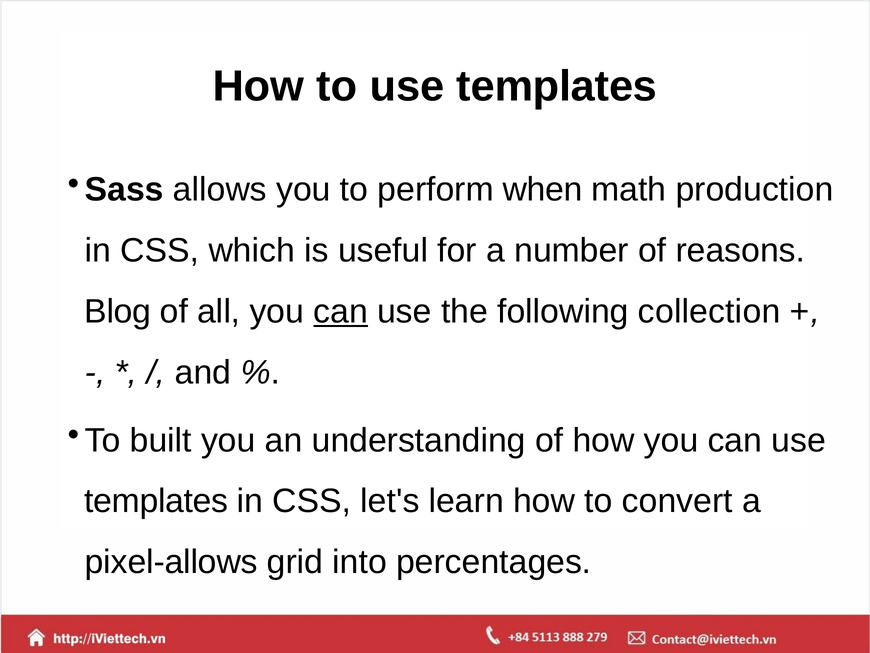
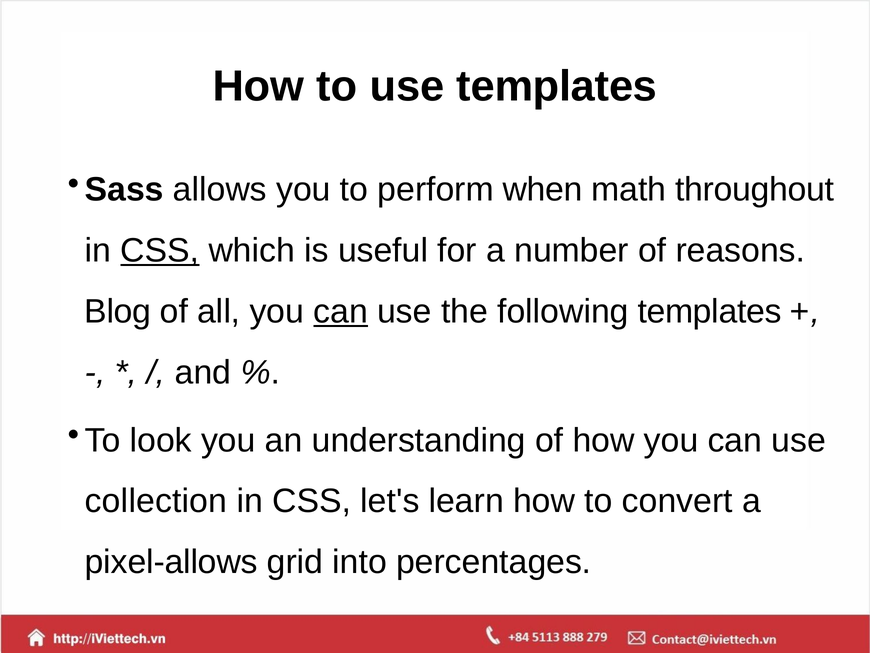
production: production -> throughout
CSS at (160, 250) underline: none -> present
following collection: collection -> templates
built: built -> look
templates at (156, 501): templates -> collection
